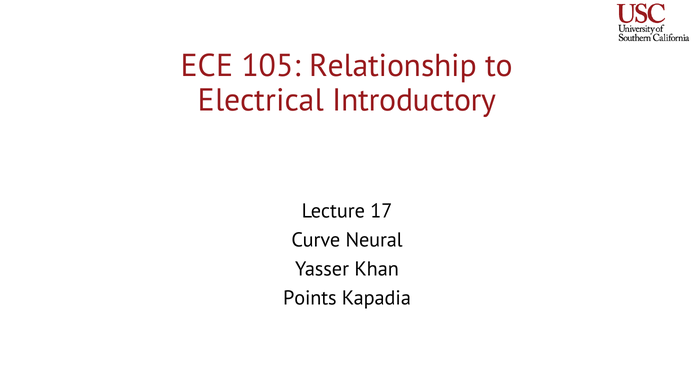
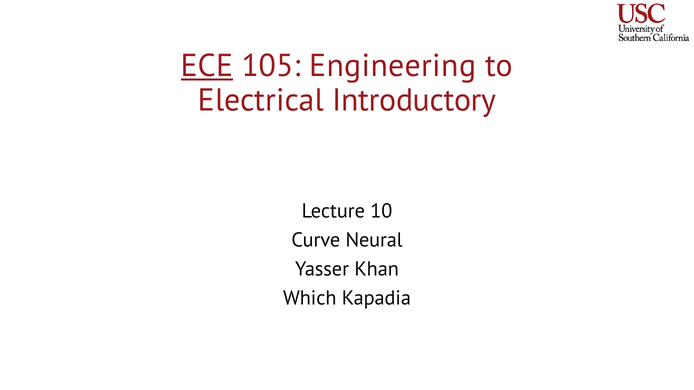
ECE underline: none -> present
Relationship: Relationship -> Engineering
17: 17 -> 10
Points: Points -> Which
